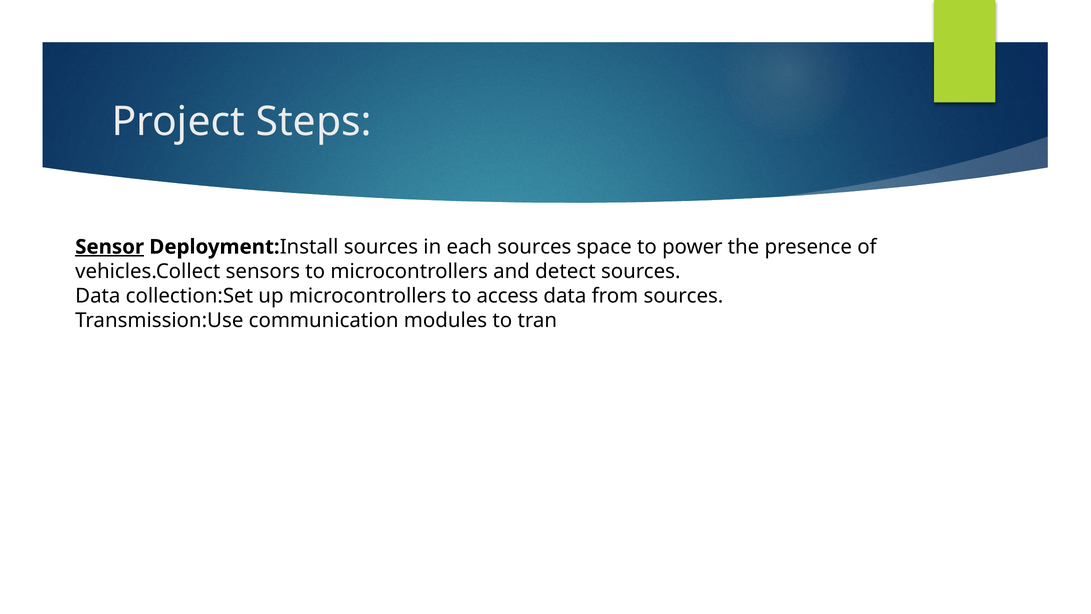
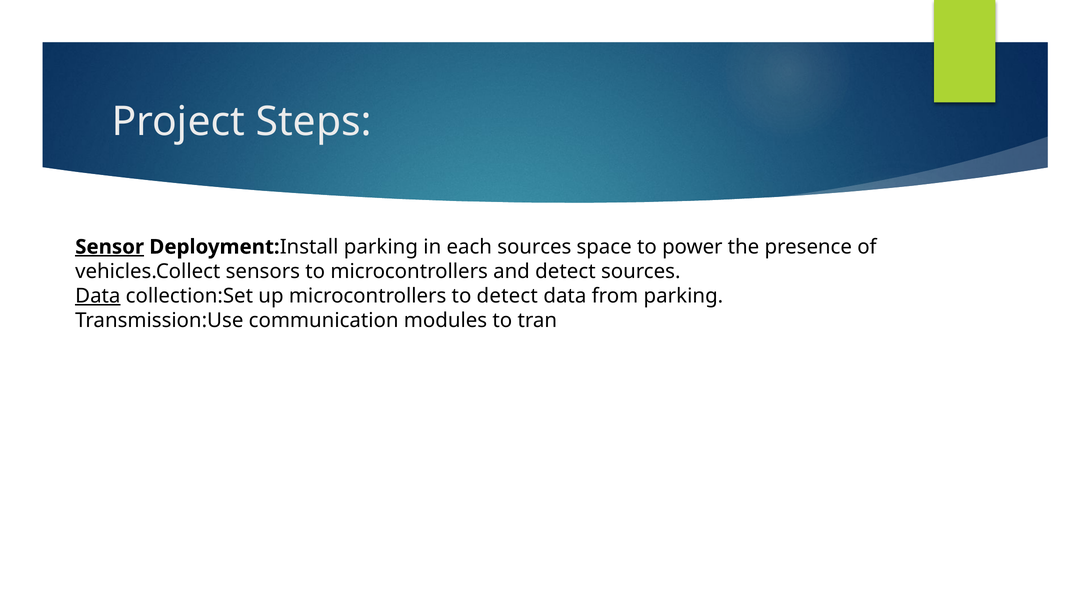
sources at (381, 247): sources -> parking
Data at (98, 296) underline: none -> present
to access: access -> detect
from sources: sources -> parking
